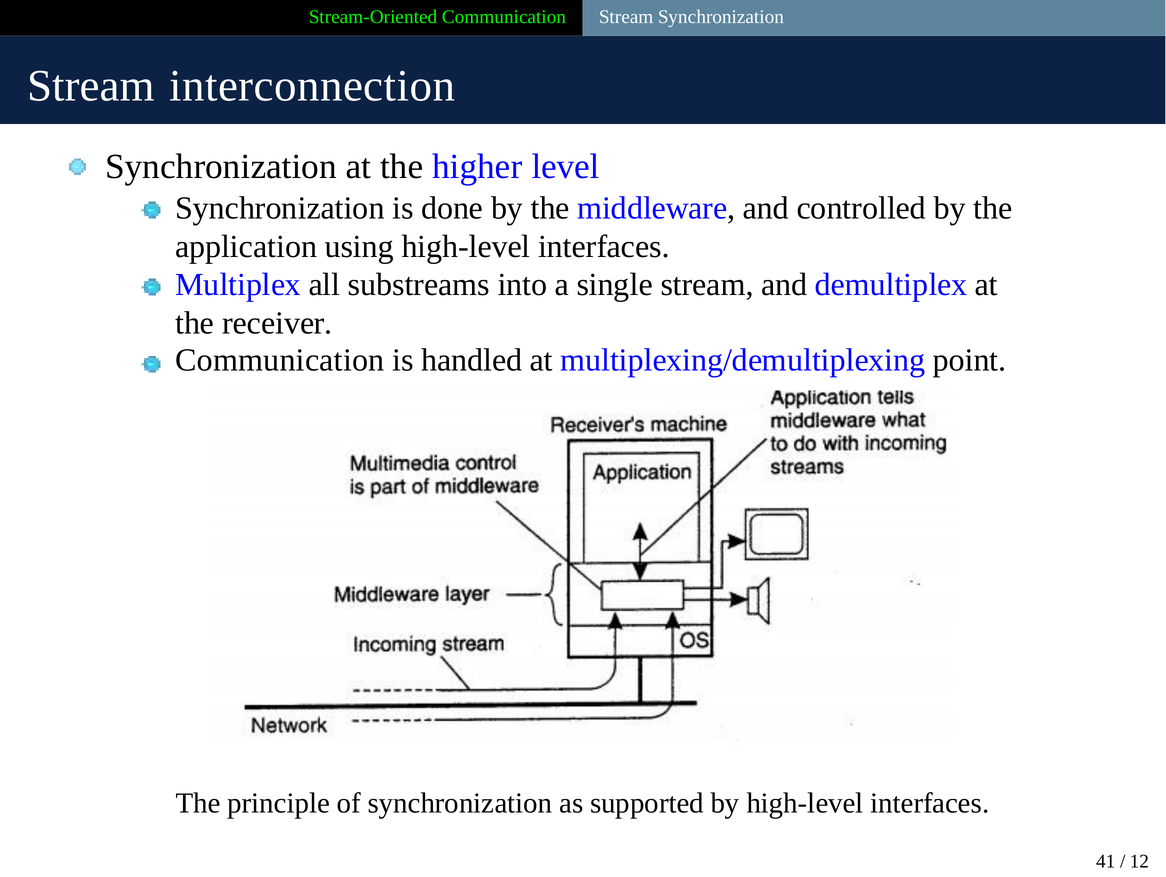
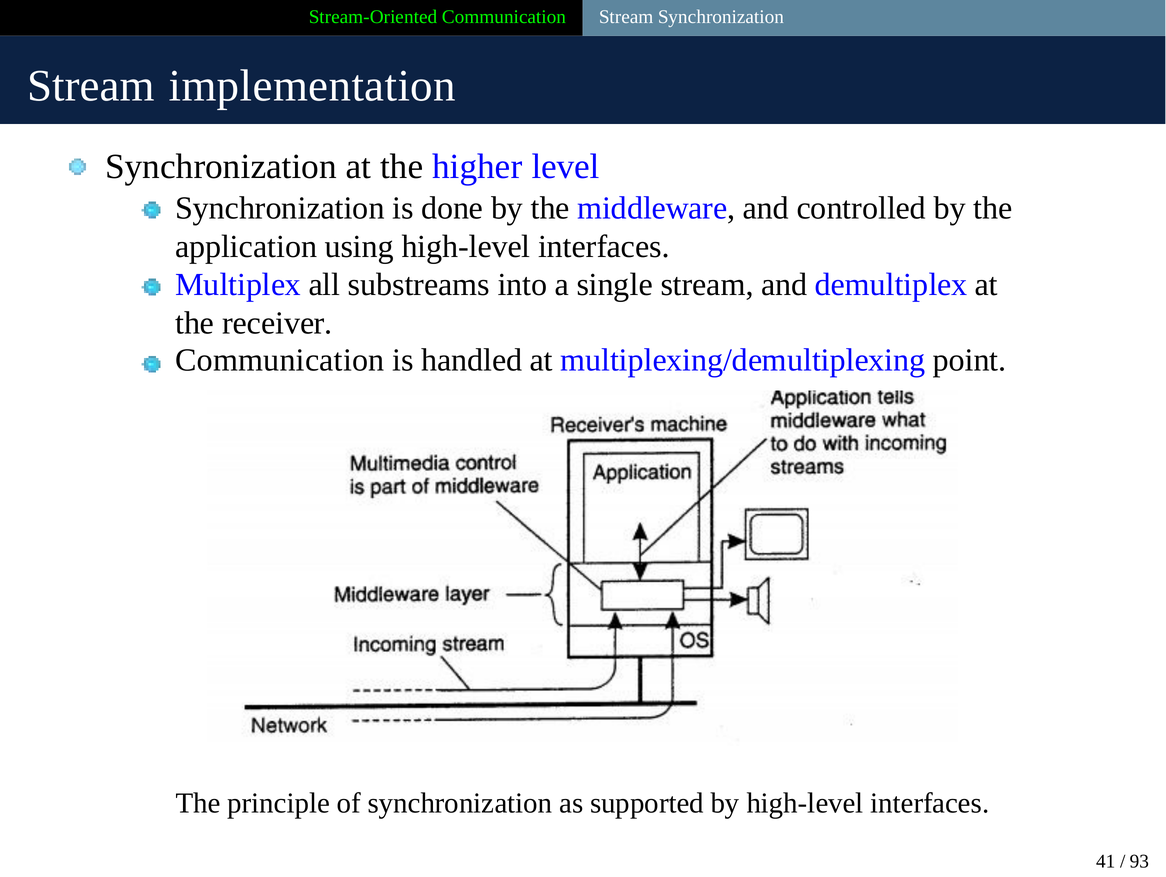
interconnection: interconnection -> implementation
12: 12 -> 93
